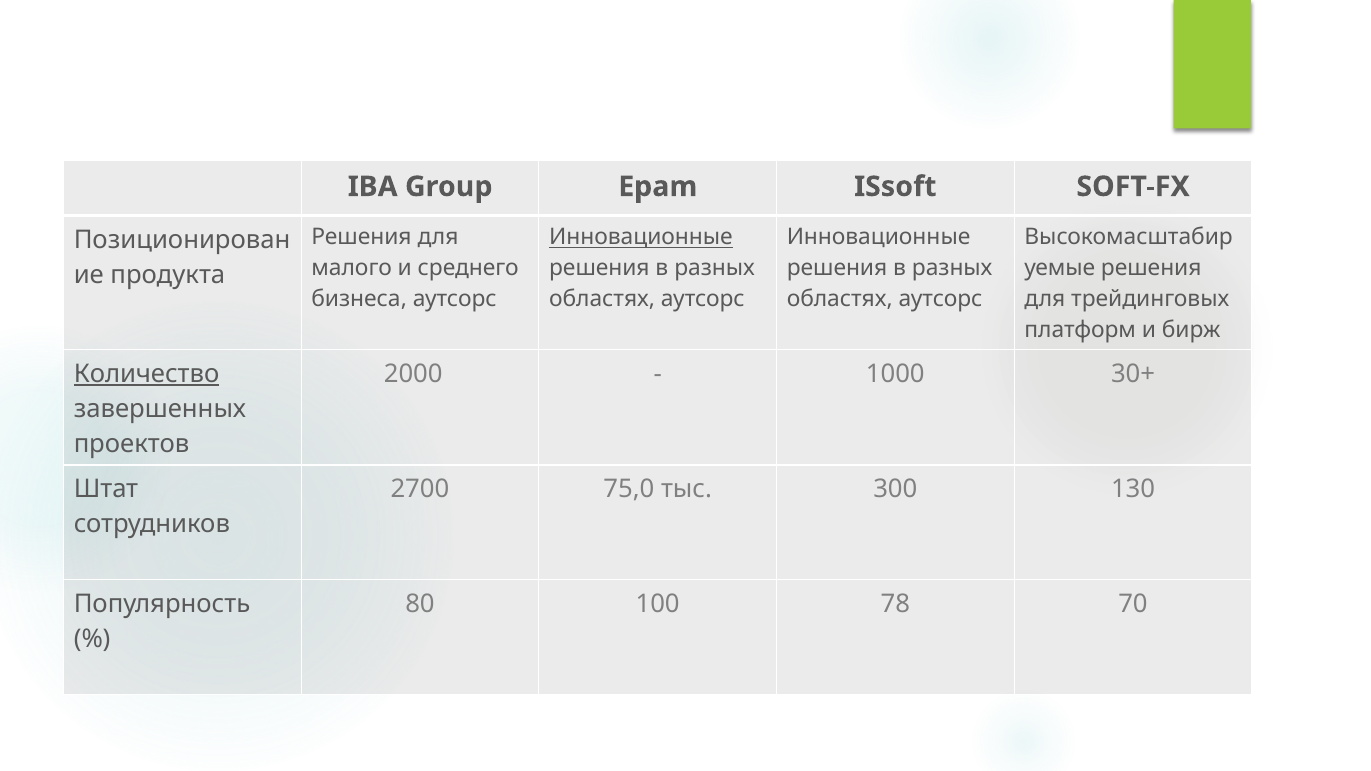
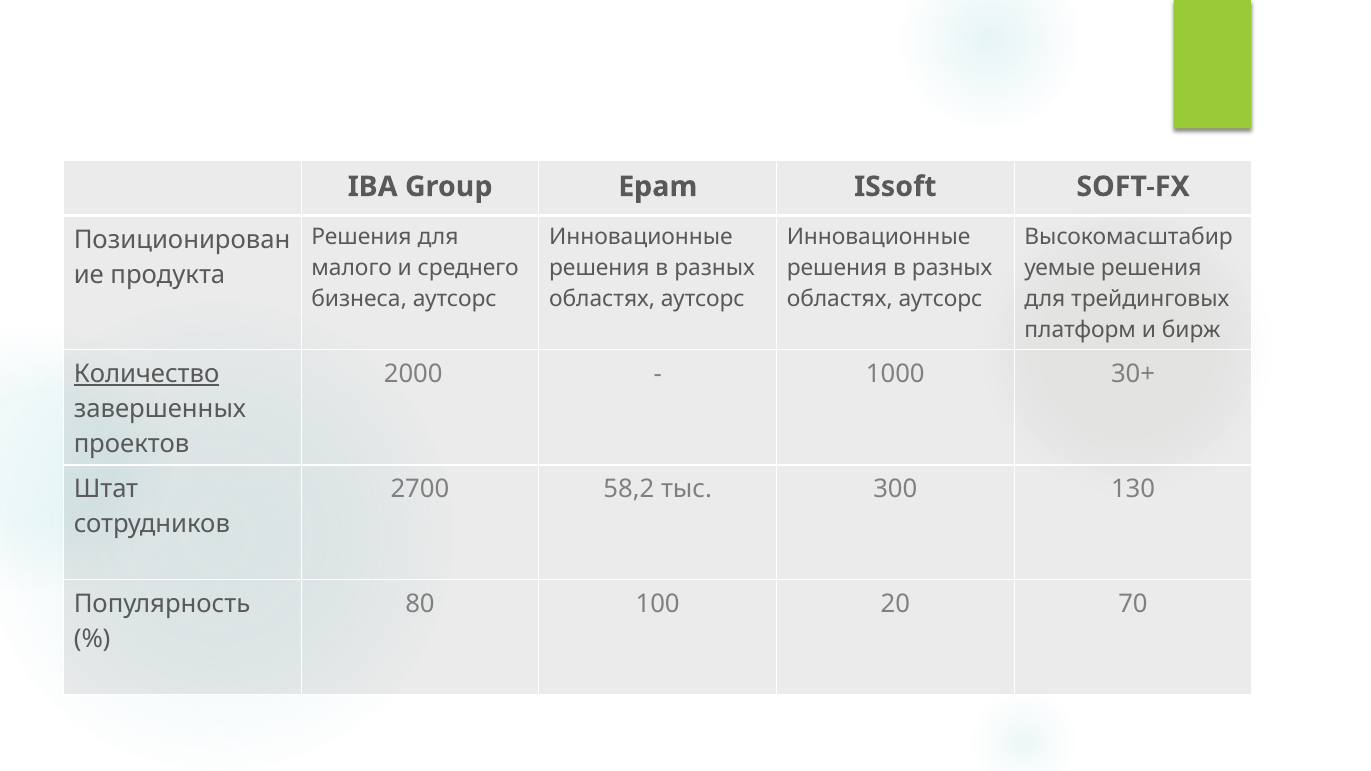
Инновационные at (641, 238) underline: present -> none
75,0: 75,0 -> 58,2
78: 78 -> 20
